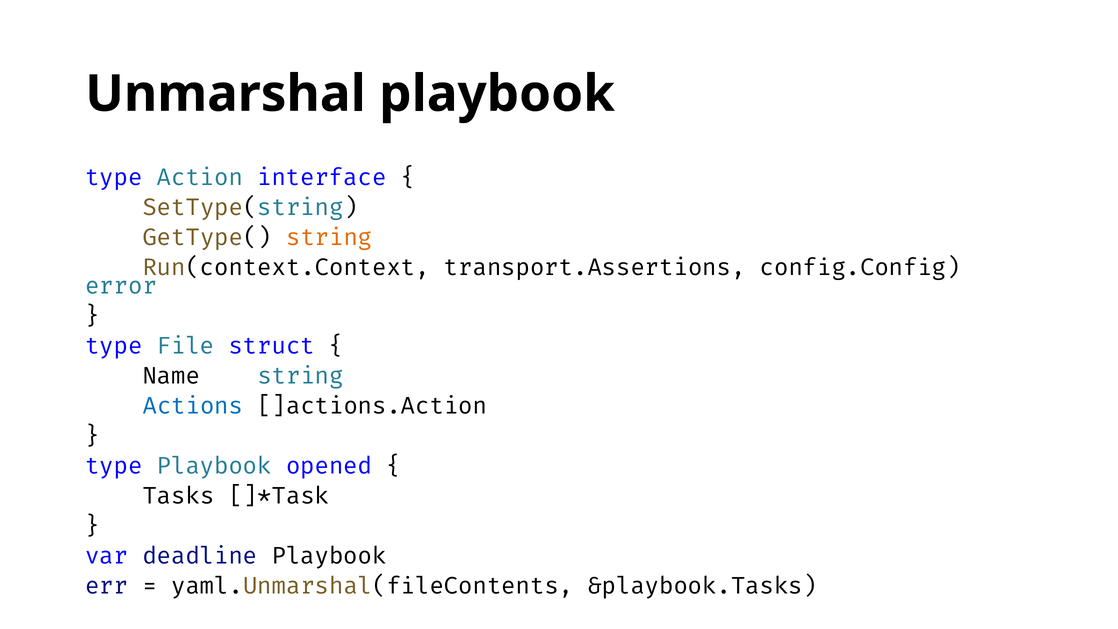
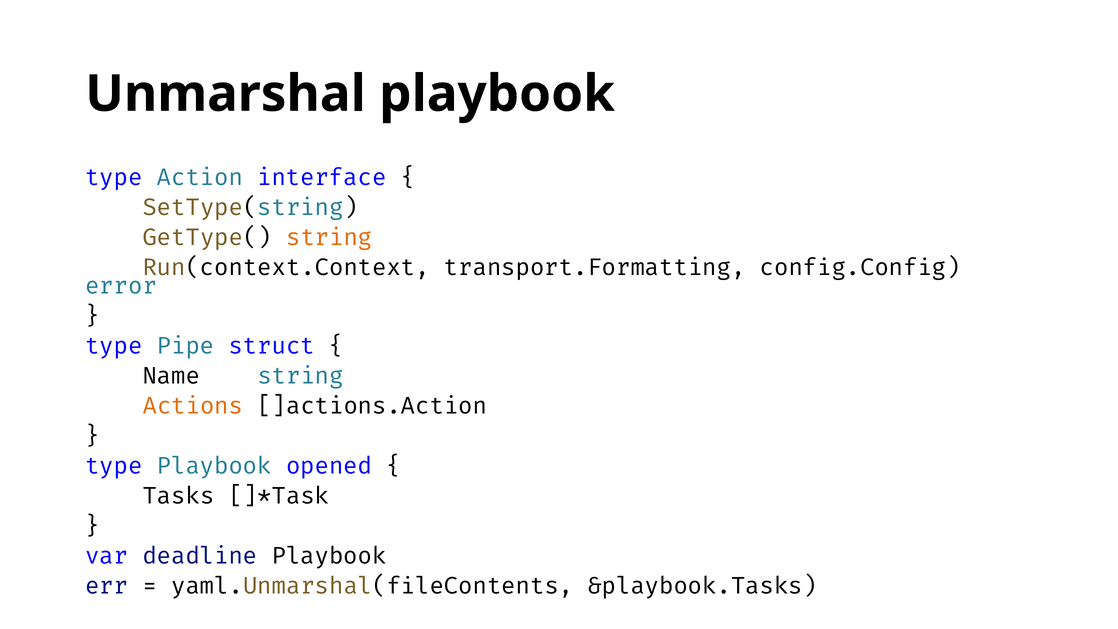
transport.Assertions: transport.Assertions -> transport.Formatting
File: File -> Pipe
Actions colour: blue -> orange
